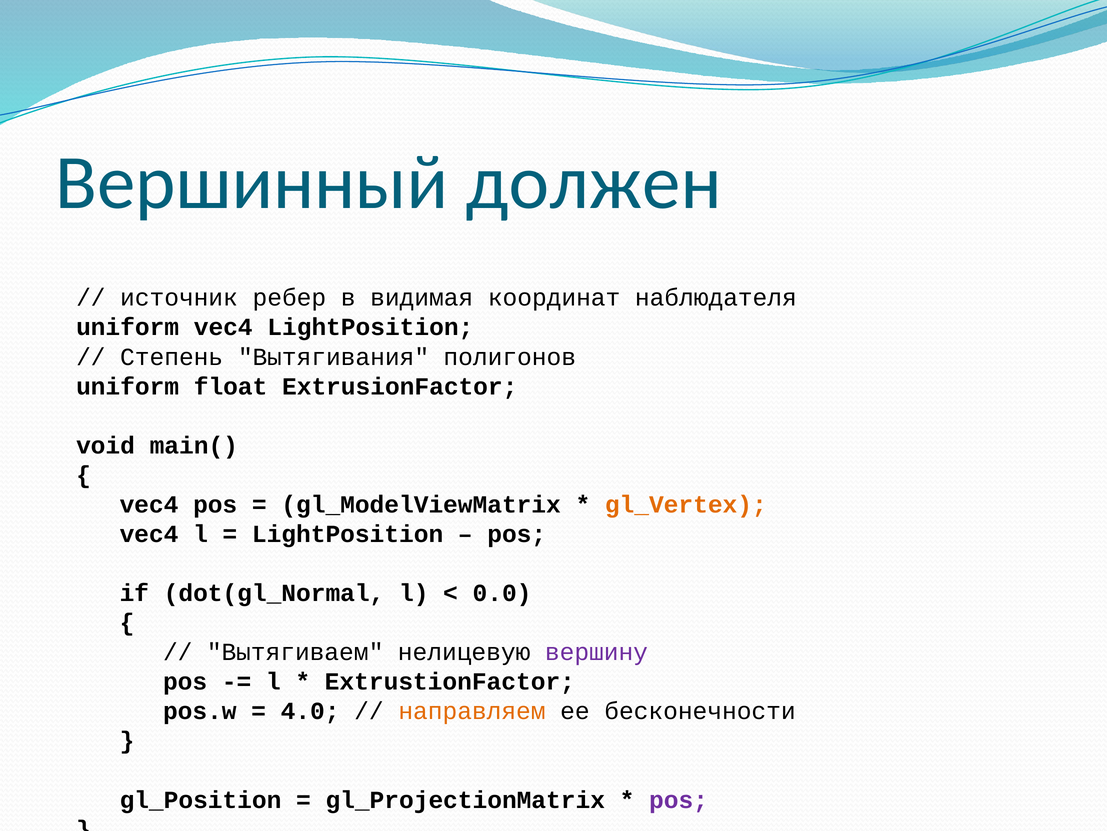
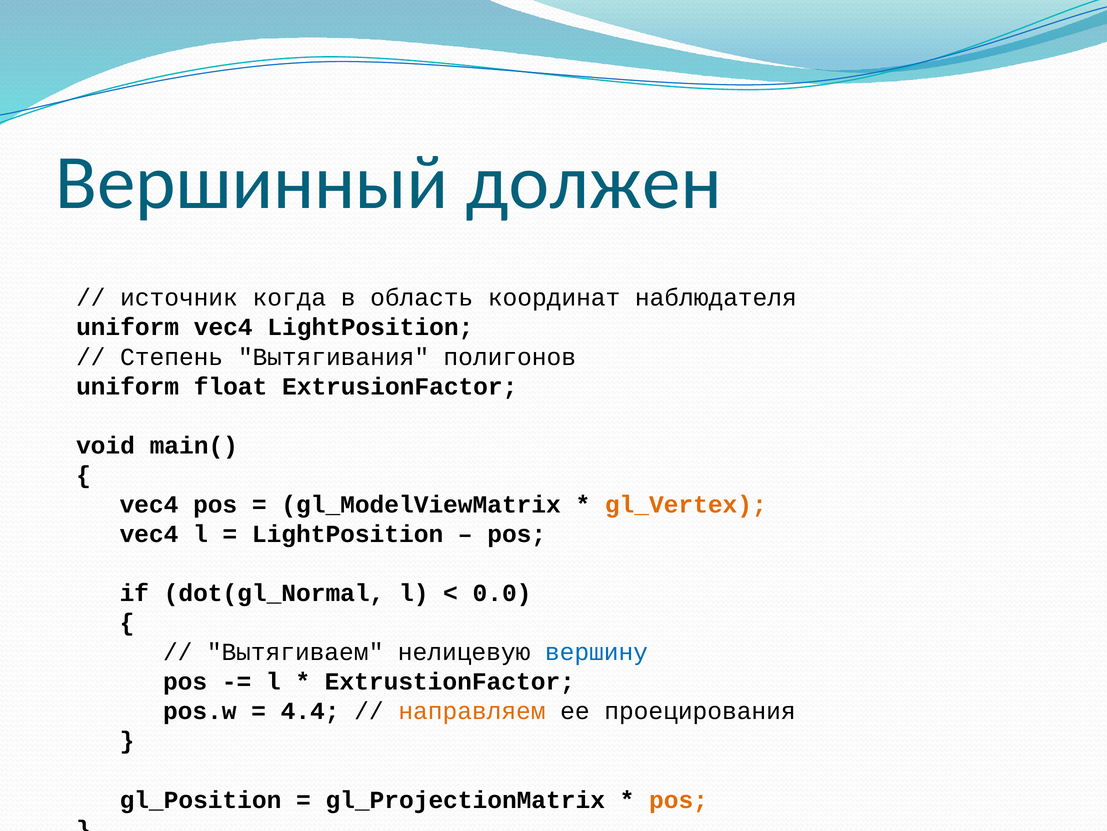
ребер: ребер -> когда
видимая: видимая -> область
вершину colour: purple -> blue
4.0: 4.0 -> 4.4
бесконечности: бесконечности -> проецирования
pos at (679, 799) colour: purple -> orange
